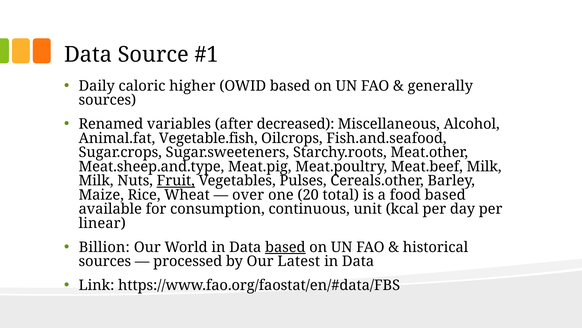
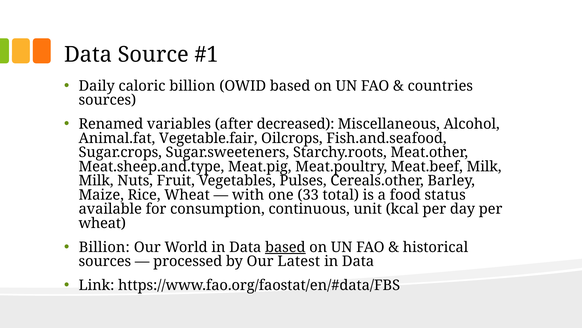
caloric higher: higher -> billion
generally: generally -> countries
Vegetable.fish: Vegetable.fish -> Vegetable.fair
Fruit underline: present -> none
over: over -> with
20: 20 -> 33
food based: based -> status
linear at (102, 223): linear -> wheat
